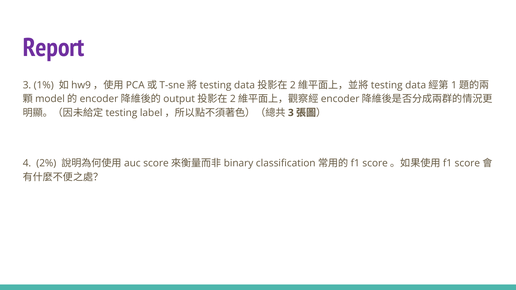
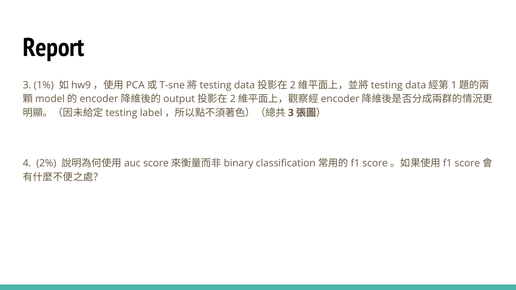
Report colour: purple -> black
